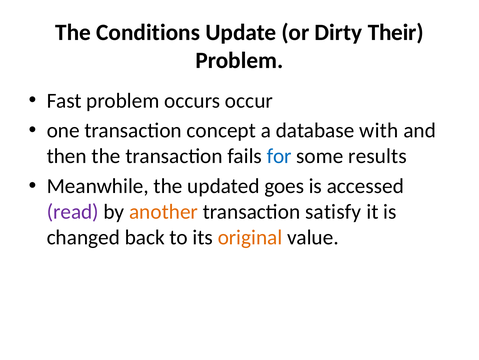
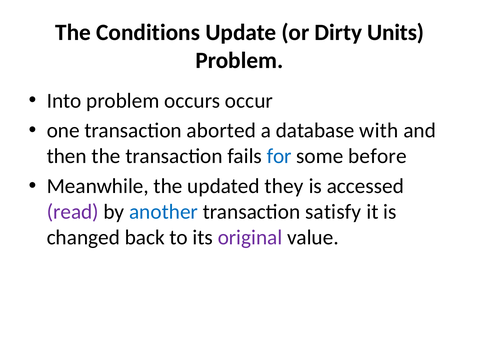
Their: Their -> Units
Fast: Fast -> Into
concept: concept -> aborted
results: results -> before
goes: goes -> they
another colour: orange -> blue
original colour: orange -> purple
